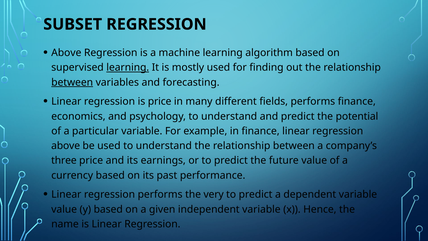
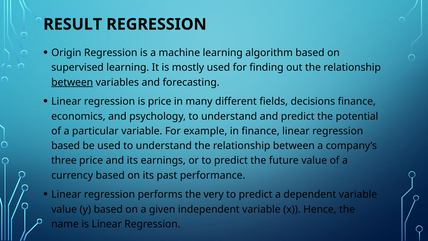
SUBSET: SUBSET -> RESULT
Above at (66, 53): Above -> Origin
learning at (128, 67) underline: present -> none
fields performs: performs -> decisions
above at (66, 146): above -> based
